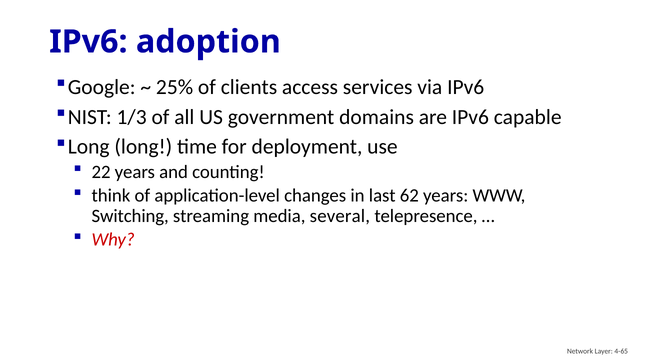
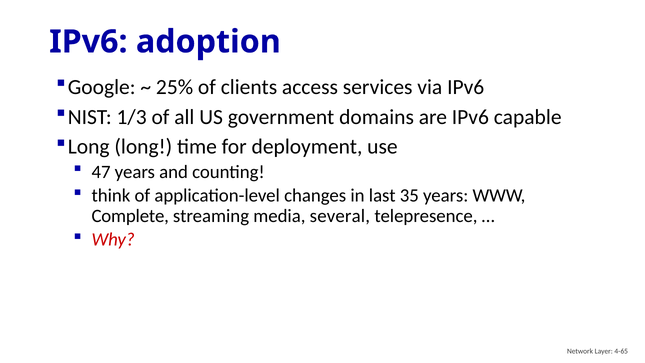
22: 22 -> 47
62: 62 -> 35
Switching: Switching -> Complete
